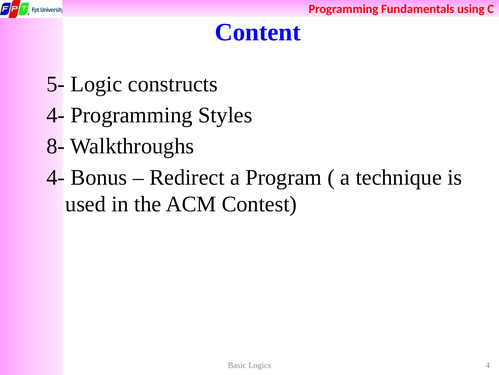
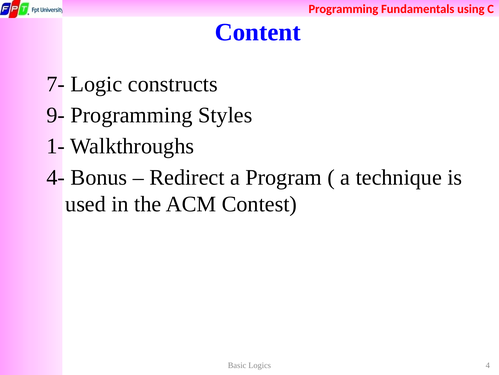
5-: 5- -> 7-
4- at (56, 115): 4- -> 9-
8-: 8- -> 1-
